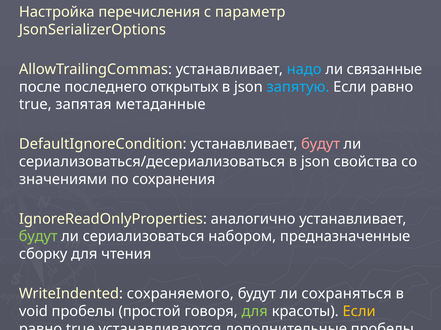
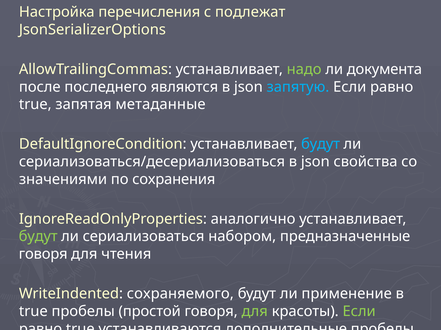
параметр: параметр -> подлежат
надо colour: light blue -> light green
связанные: связанные -> документа
открытых: открытых -> являются
будут at (321, 144) colour: pink -> light blue
сборку at (43, 255): сборку -> говоря
сохраняться: сохраняться -> применение
void at (33, 312): void -> true
Если at (359, 312) colour: yellow -> light green
